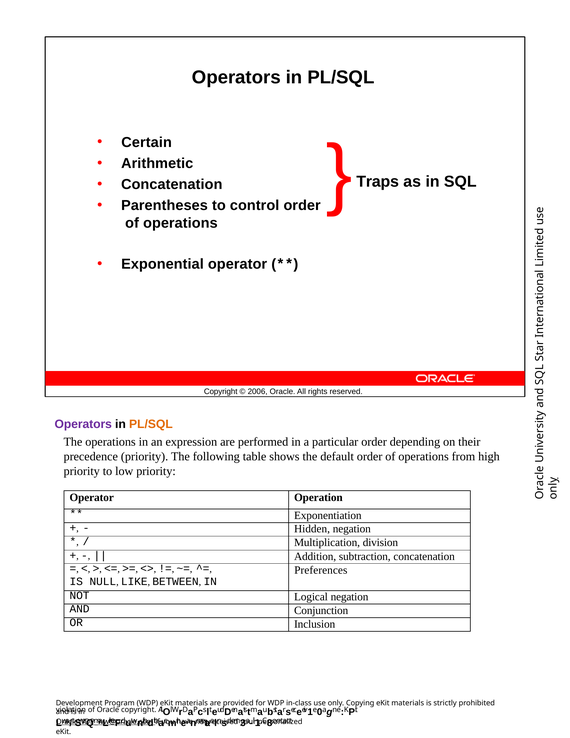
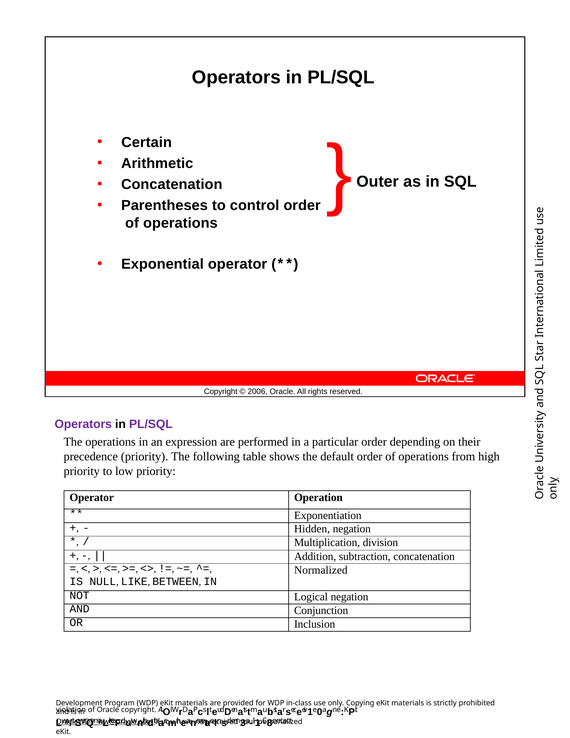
Traps: Traps -> Outer
PL/SQL at (151, 424) colour: orange -> purple
Preferences: Preferences -> Normalized
